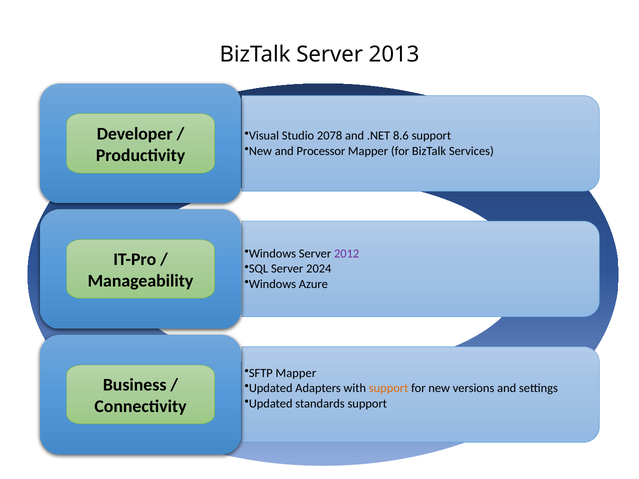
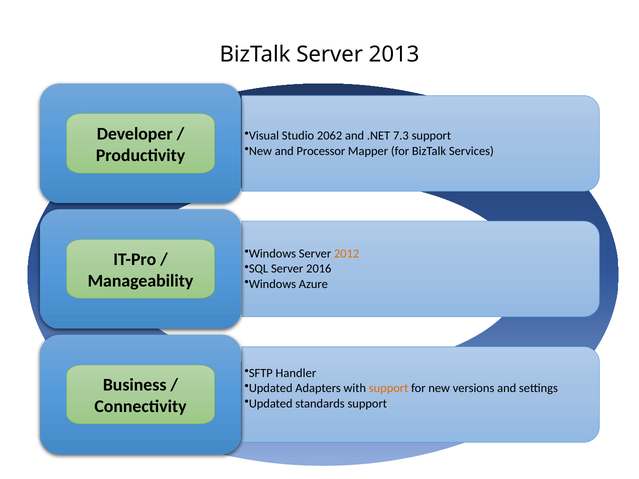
2078: 2078 -> 2062
8.6: 8.6 -> 7.3
2012 colour: purple -> orange
2024: 2024 -> 2016
SFTP Mapper: Mapper -> Handler
